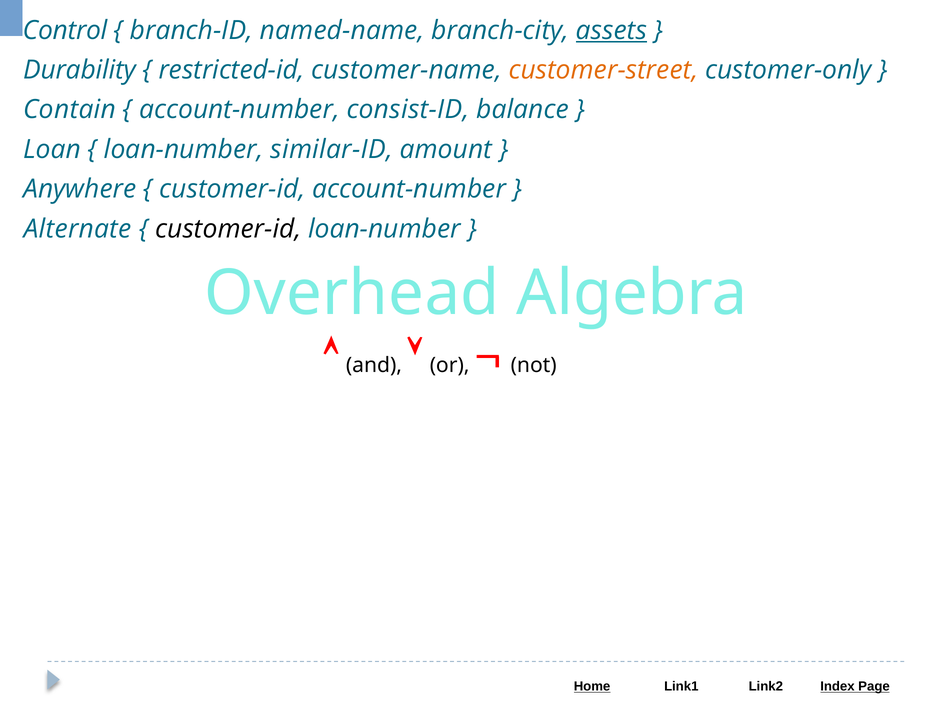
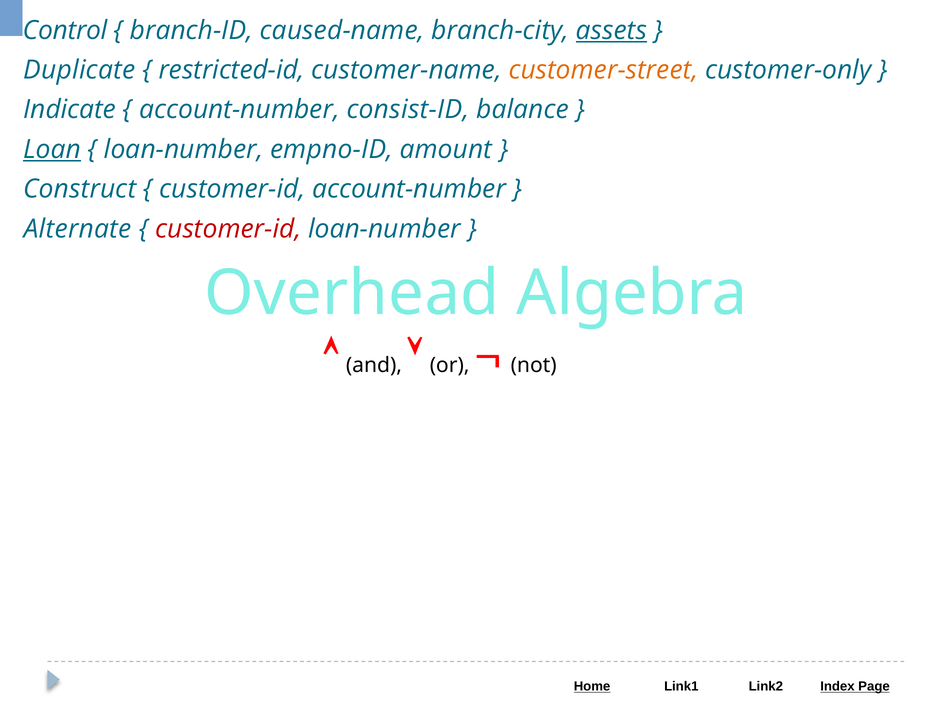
named-name: named-name -> caused-name
Durability: Durability -> Duplicate
Contain: Contain -> Indicate
Loan underline: none -> present
similar-ID: similar-ID -> empno-ID
Anywhere: Anywhere -> Construct
customer-id at (228, 229) colour: black -> red
